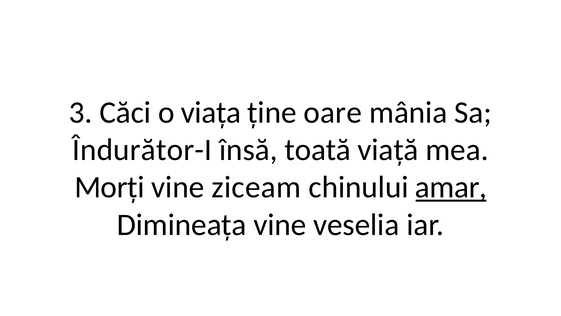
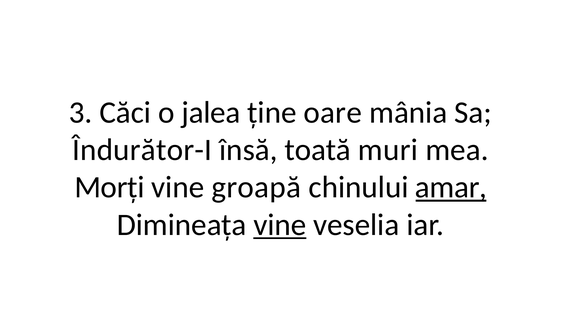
viața: viața -> jalea
viață: viață -> muri
ziceam: ziceam -> groapă
vine at (280, 224) underline: none -> present
